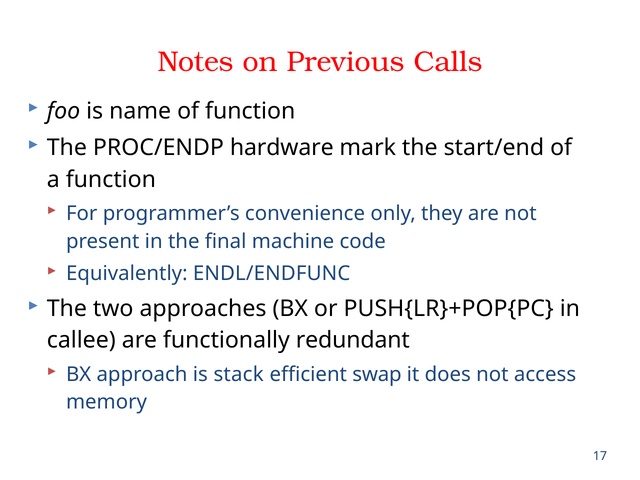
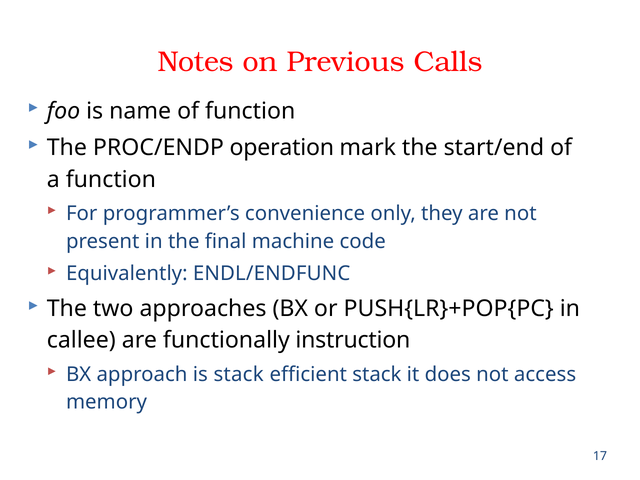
hardware: hardware -> operation
redundant: redundant -> instruction
efficient swap: swap -> stack
